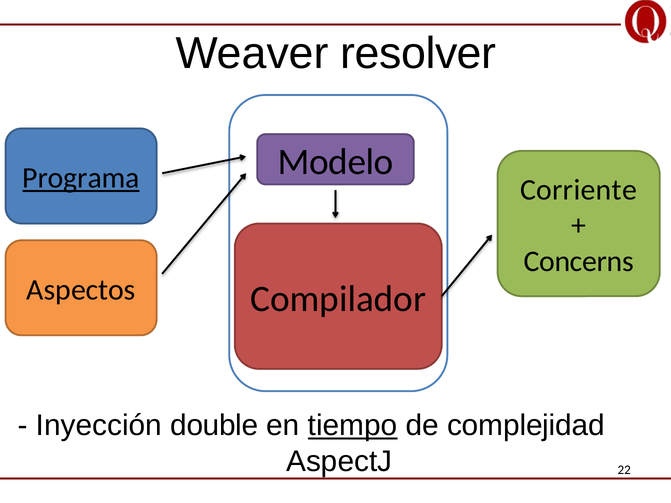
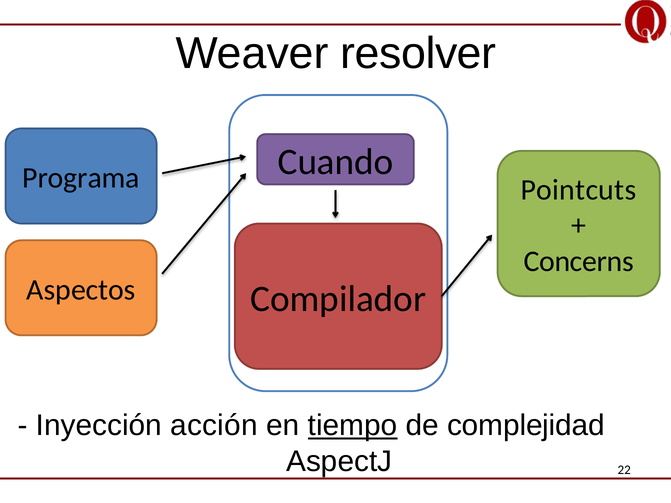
Modelo: Modelo -> Cuando
Programa underline: present -> none
Corriente: Corriente -> Pointcuts
double: double -> acción
